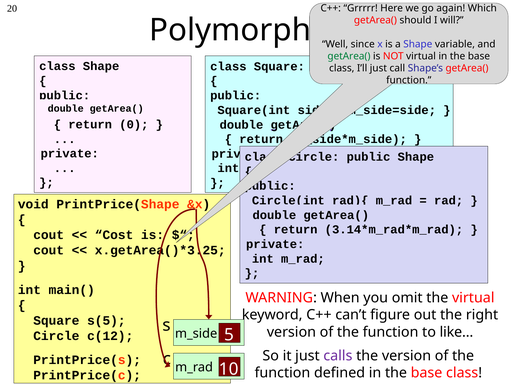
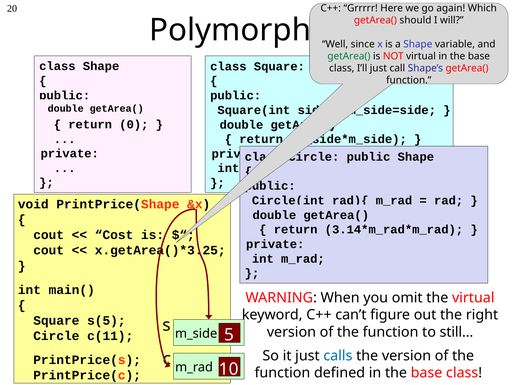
like…: like… -> still…
c(12: c(12 -> c(11
calls colour: purple -> blue
